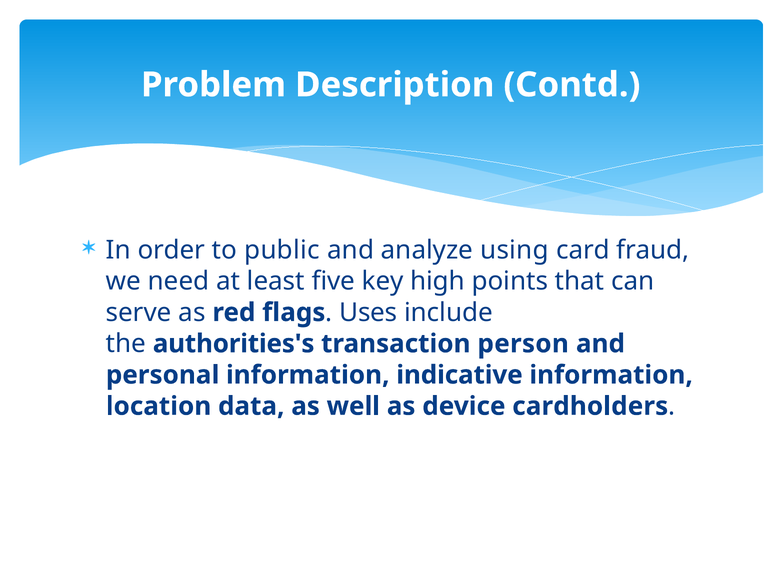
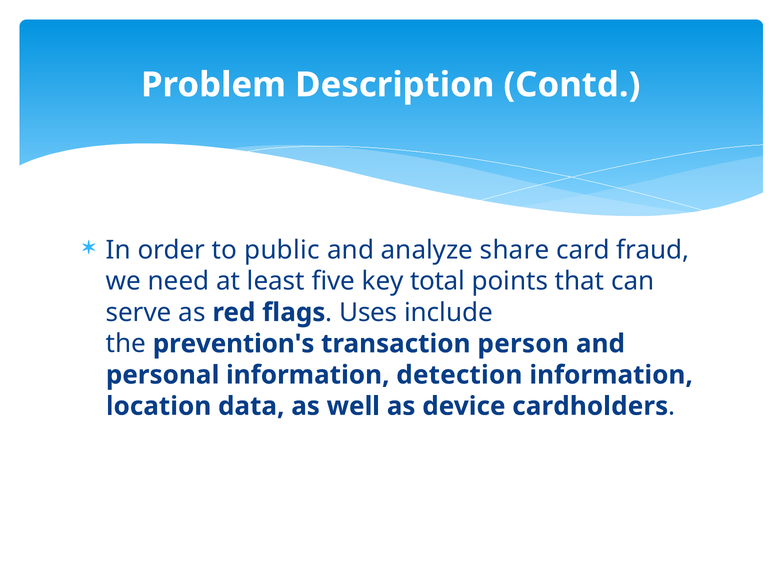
using: using -> share
high: high -> total
authorities's: authorities's -> prevention's
indicative: indicative -> detection
